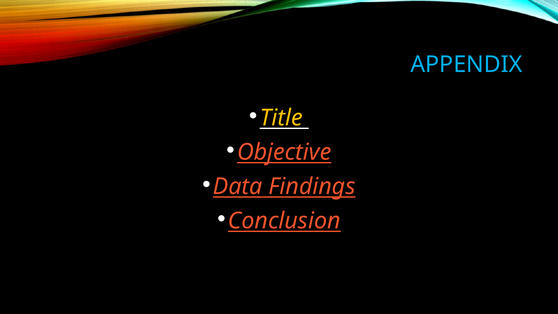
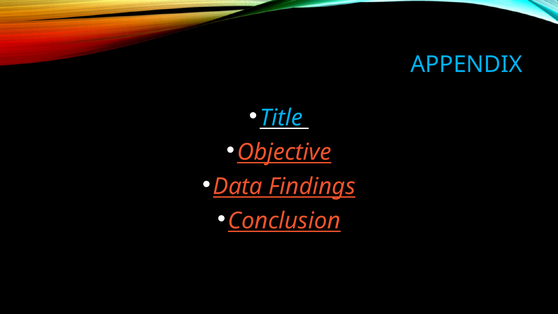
Title colour: yellow -> light blue
